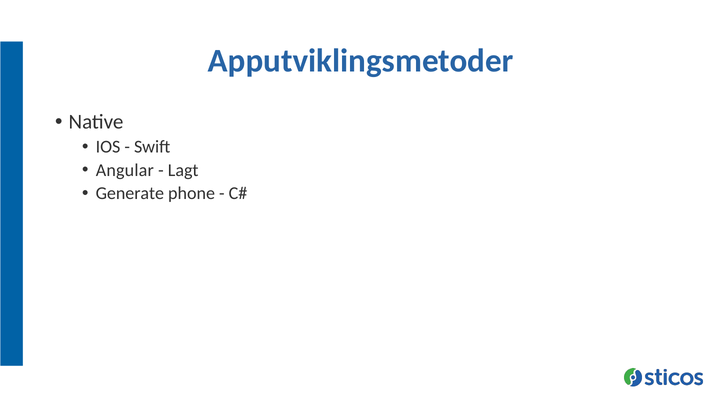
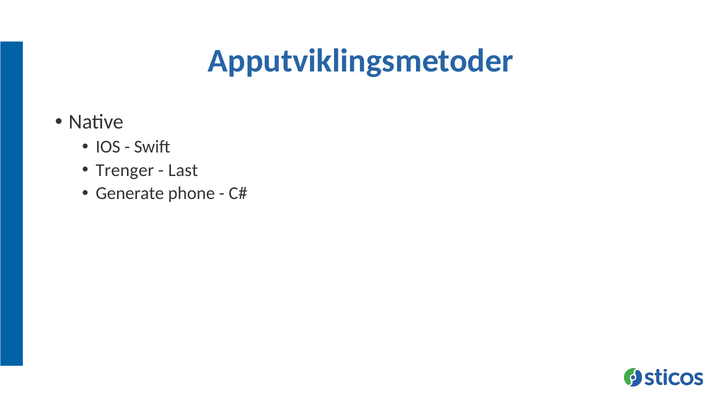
Angular: Angular -> Trenger
Lagt: Lagt -> Last
